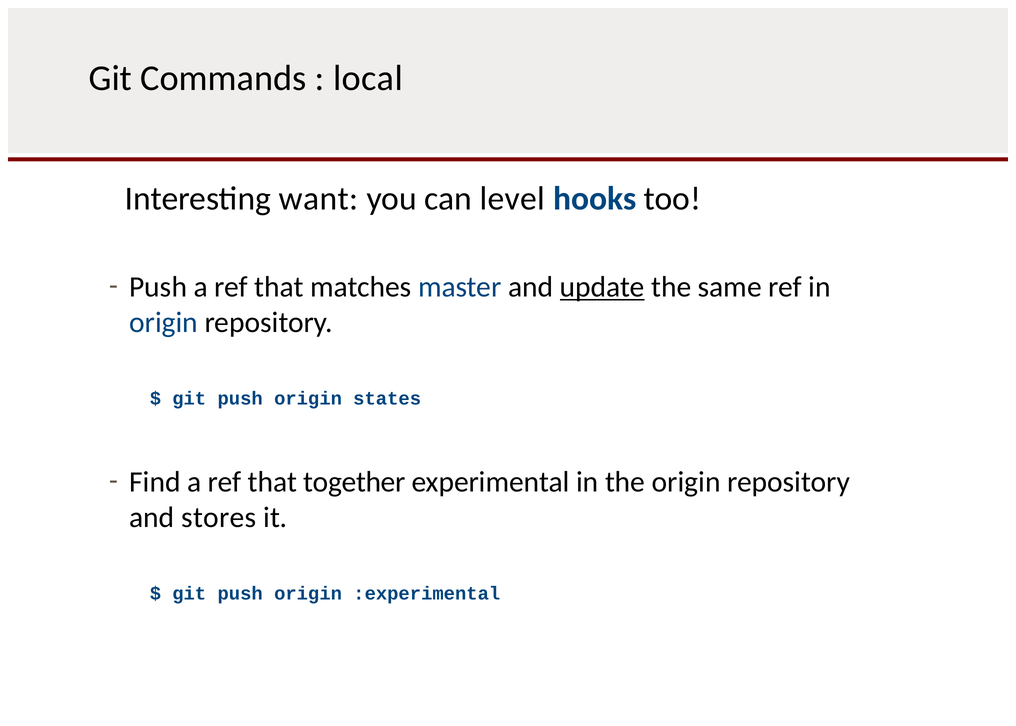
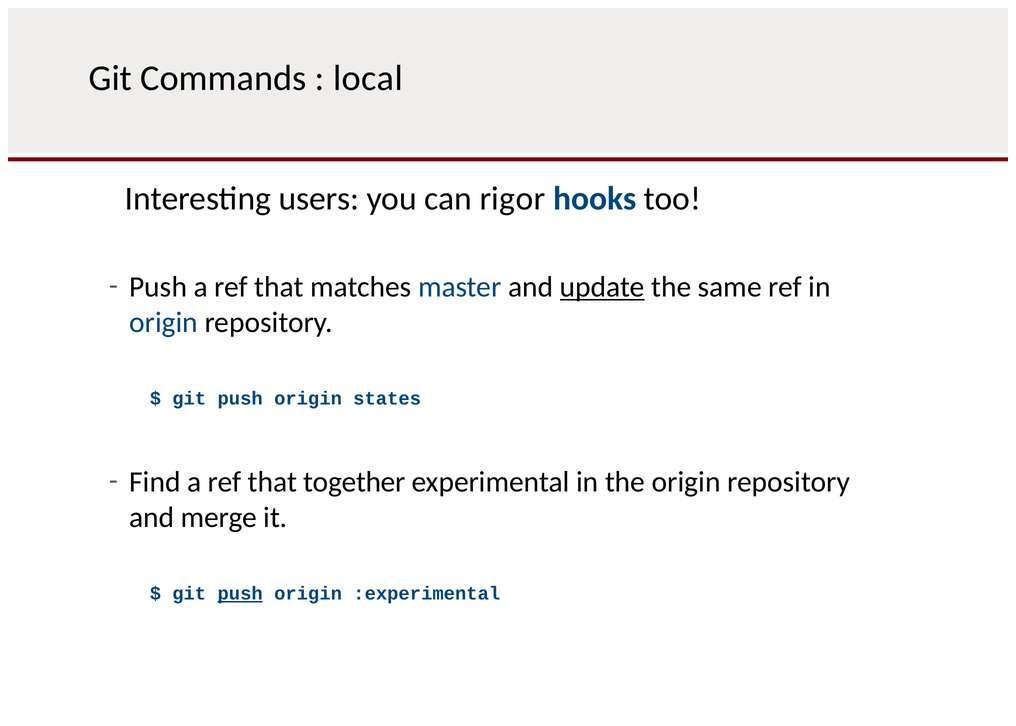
want: want -> users
level: level -> rigor
stores: stores -> merge
push at (240, 593) underline: none -> present
